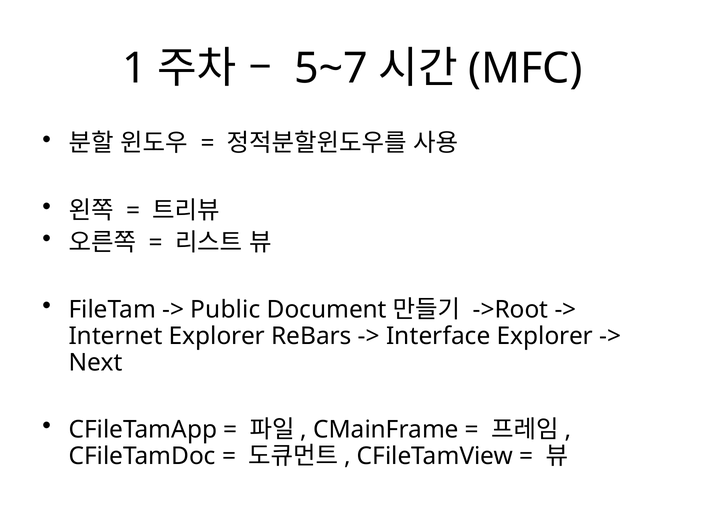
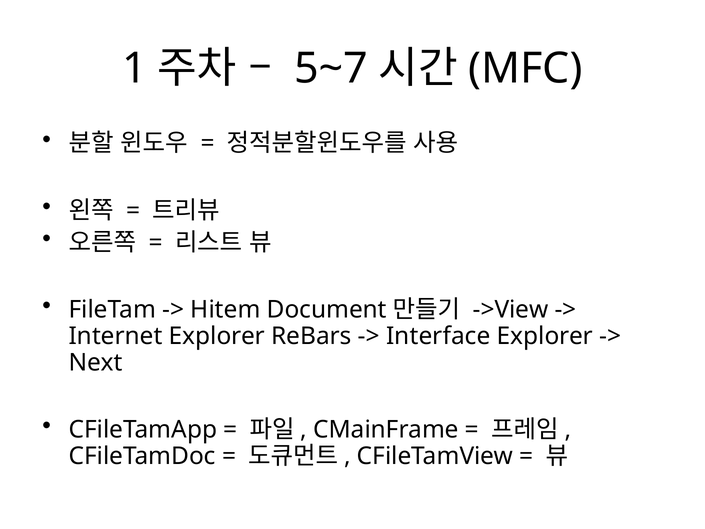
Public: Public -> Hitem
->Root: ->Root -> ->View
